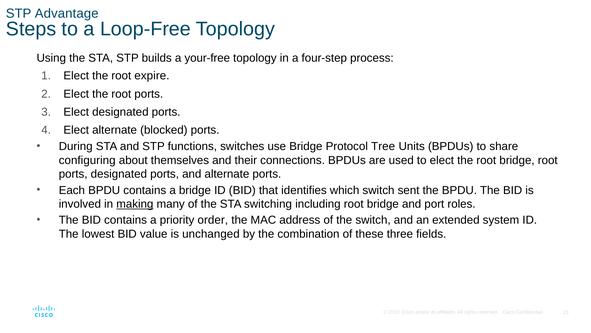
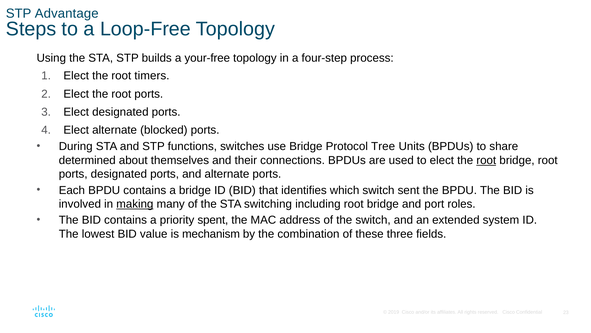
expire: expire -> timers
configuring: configuring -> determined
root at (486, 160) underline: none -> present
order: order -> spent
unchanged: unchanged -> mechanism
